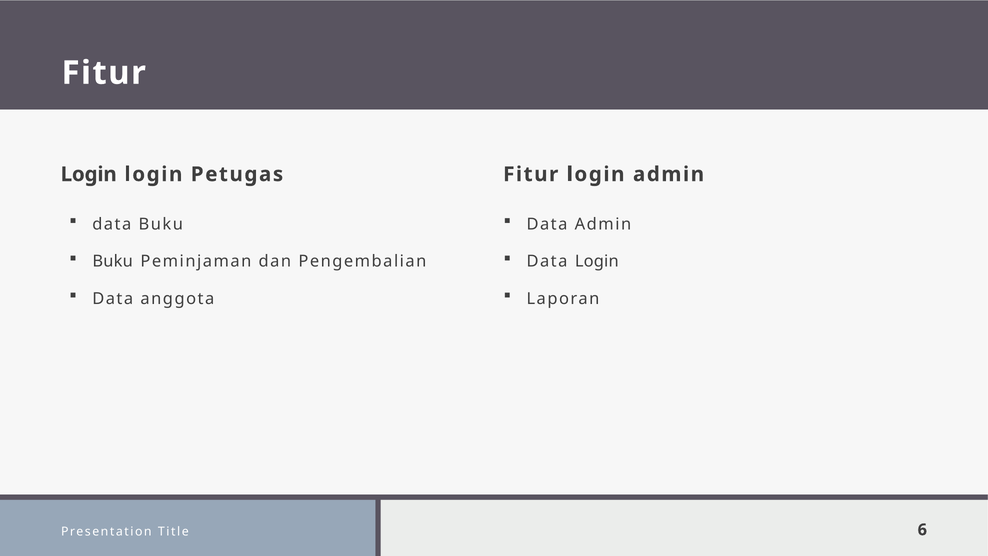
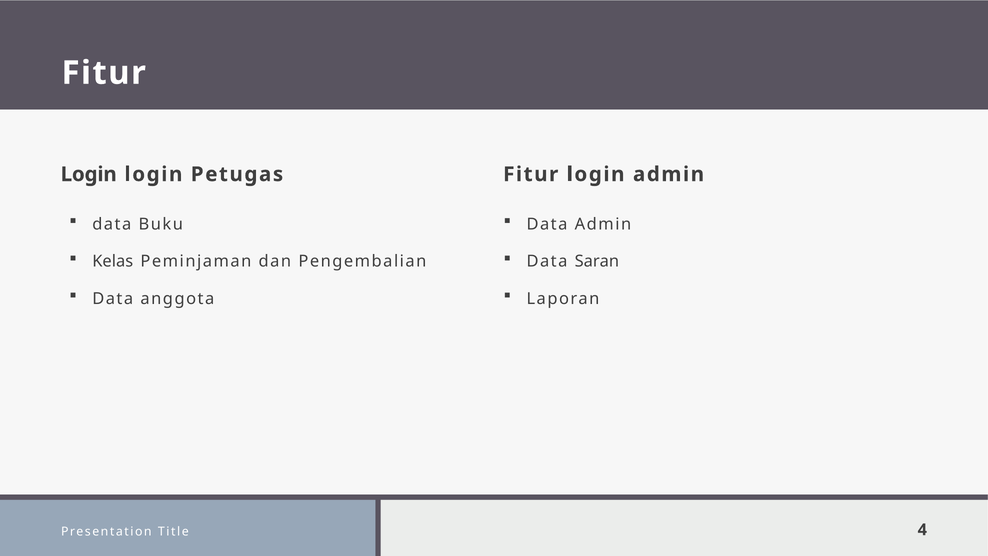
Buku at (113, 261): Buku -> Kelas
Data Login: Login -> Saran
6: 6 -> 4
